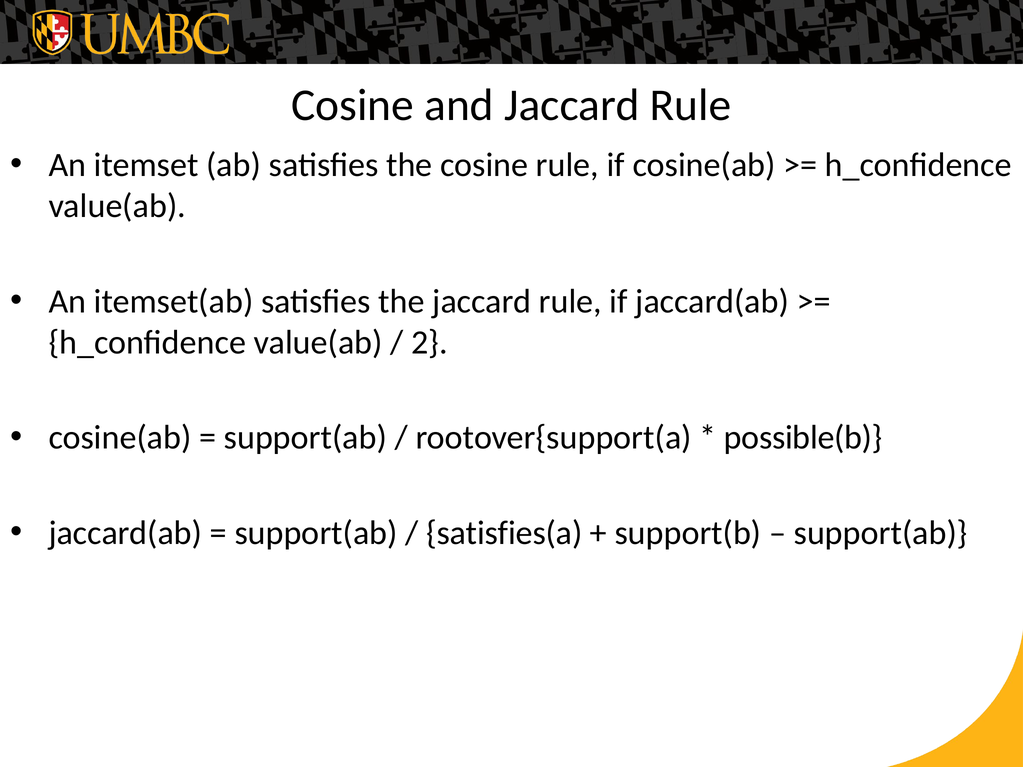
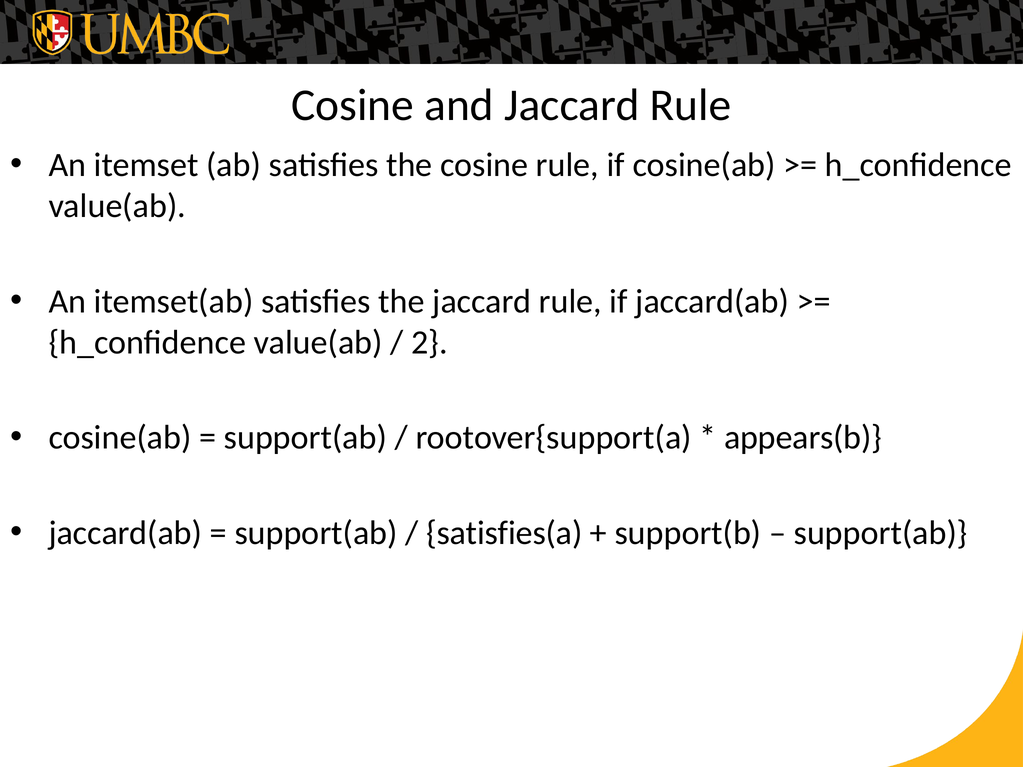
possible(b: possible(b -> appears(b
